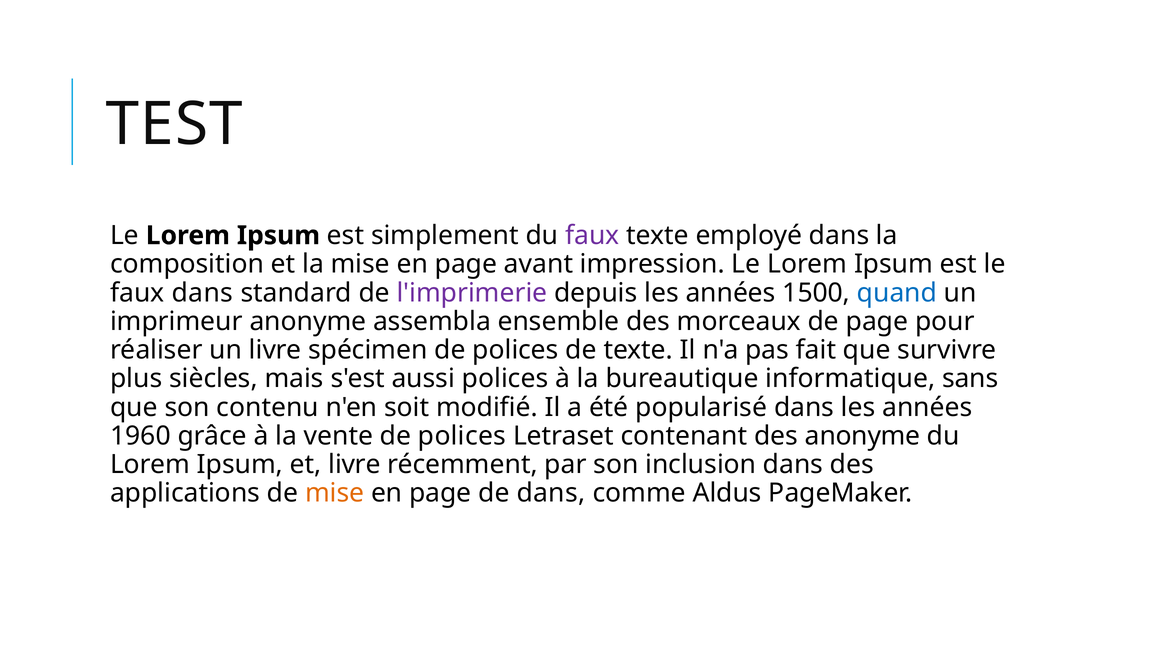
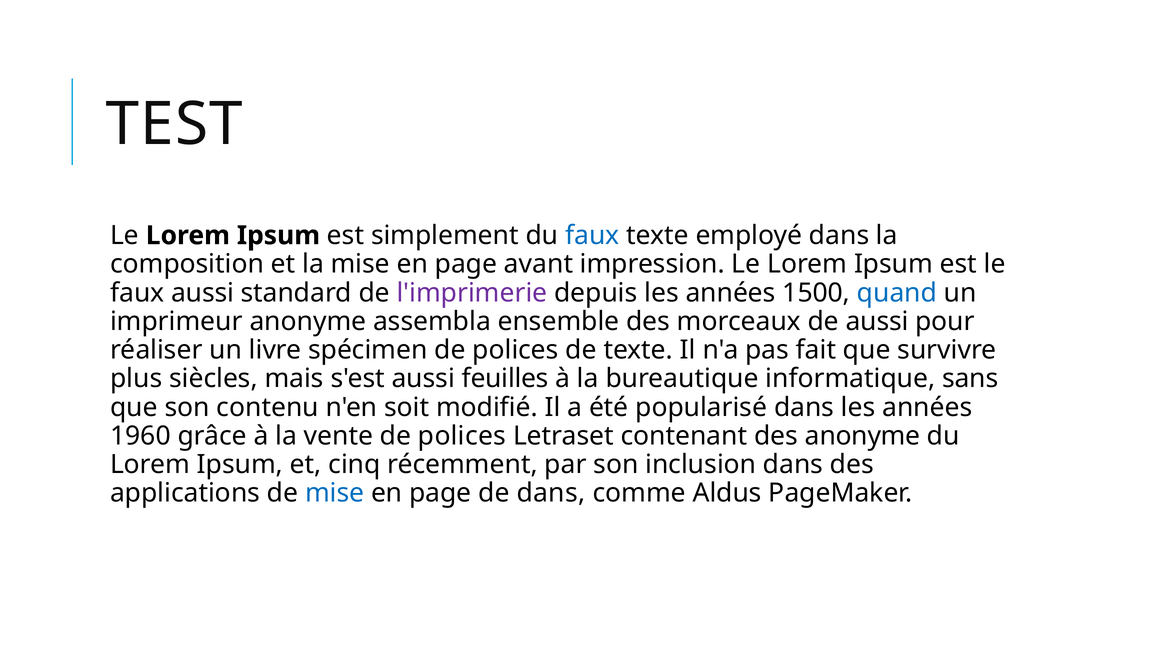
faux at (592, 235) colour: purple -> blue
faux dans: dans -> aussi
de page: page -> aussi
aussi polices: polices -> feuilles
et livre: livre -> cinq
mise at (335, 493) colour: orange -> blue
